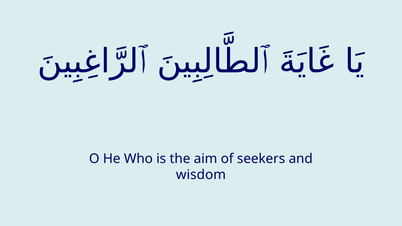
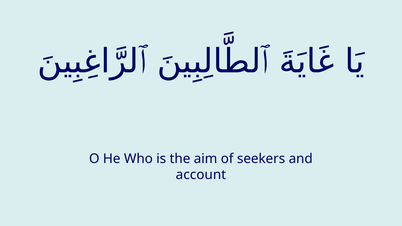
wisdom: wisdom -> account
